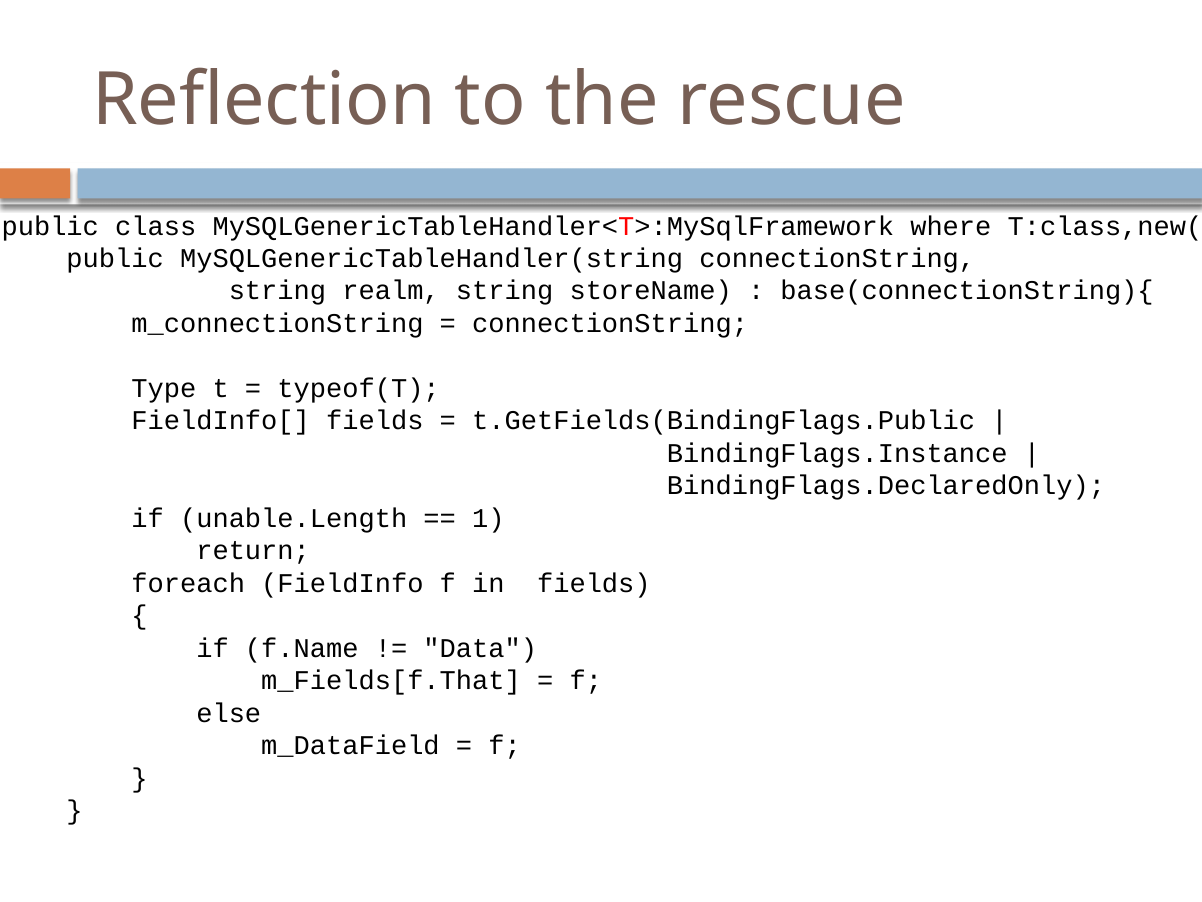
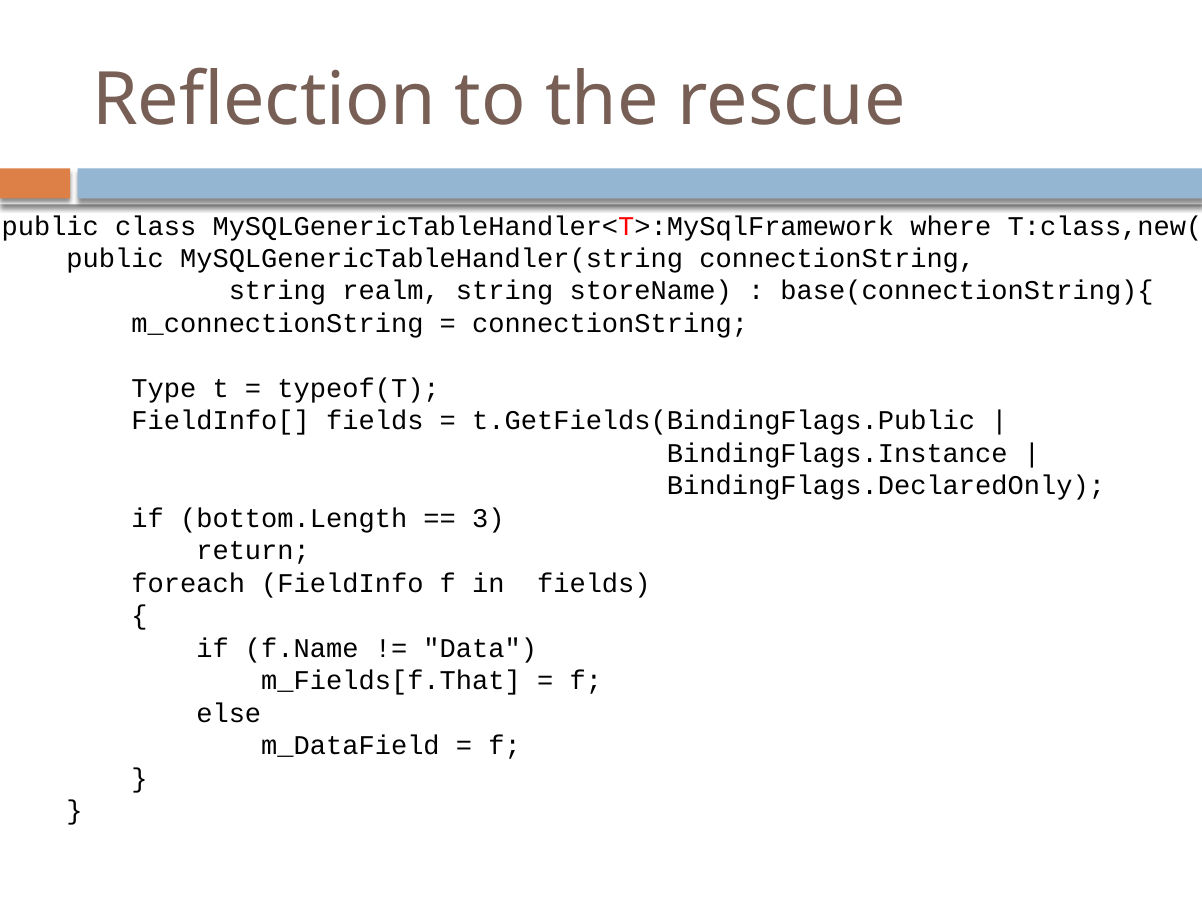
unable.Length: unable.Length -> bottom.Length
1: 1 -> 3
